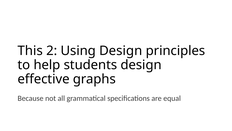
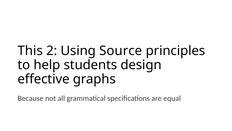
Using Design: Design -> Source
